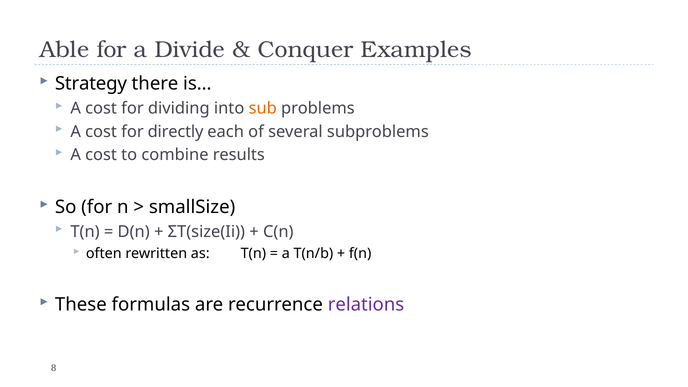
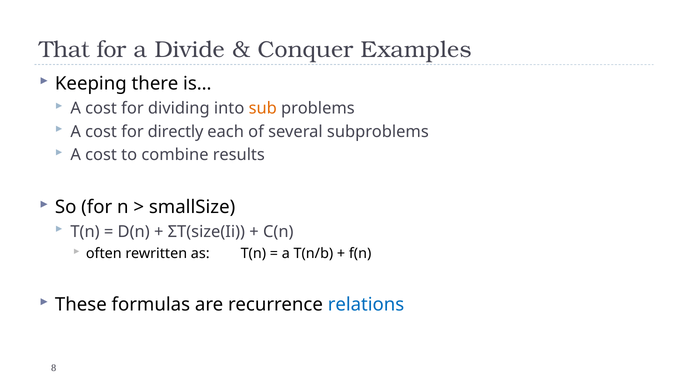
Able: Able -> That
Strategy: Strategy -> Keeping
relations colour: purple -> blue
